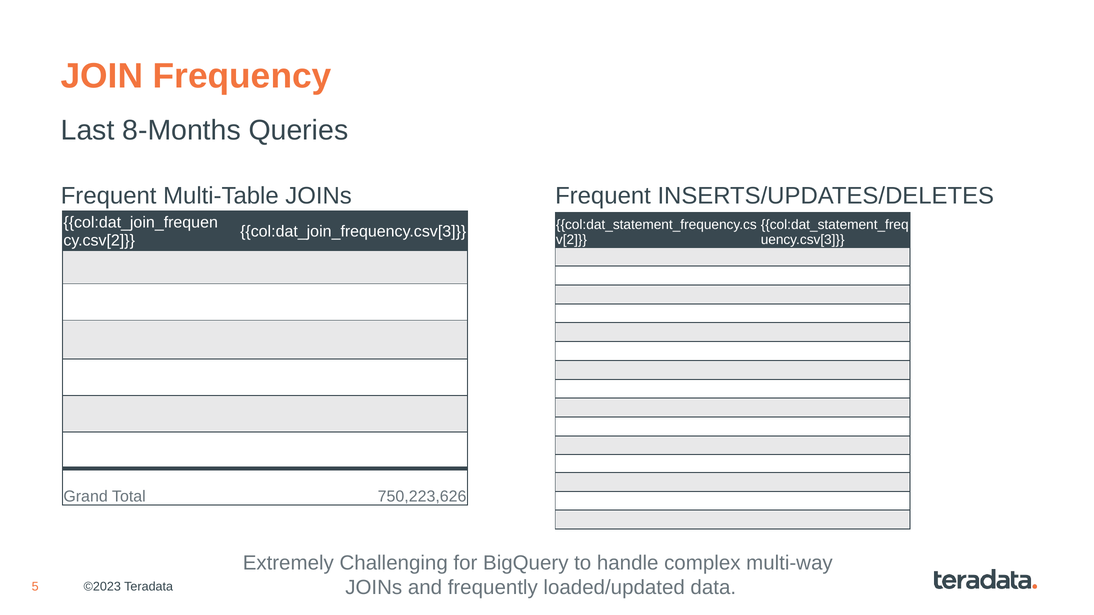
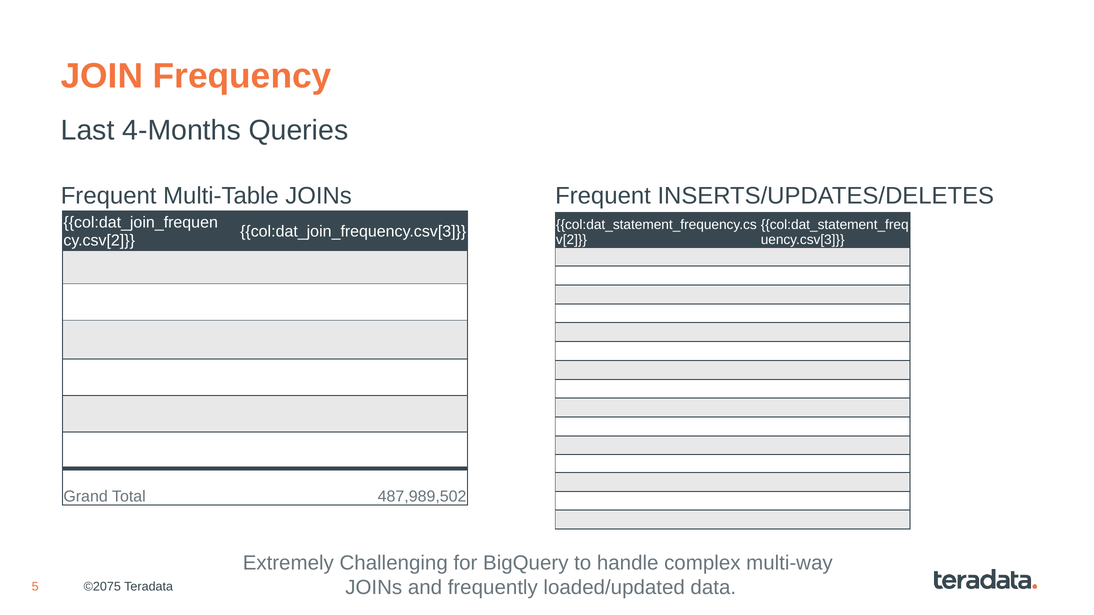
8-Months: 8-Months -> 4-Months
750,223,626: 750,223,626 -> 487,989,502
©2023: ©2023 -> ©2075
